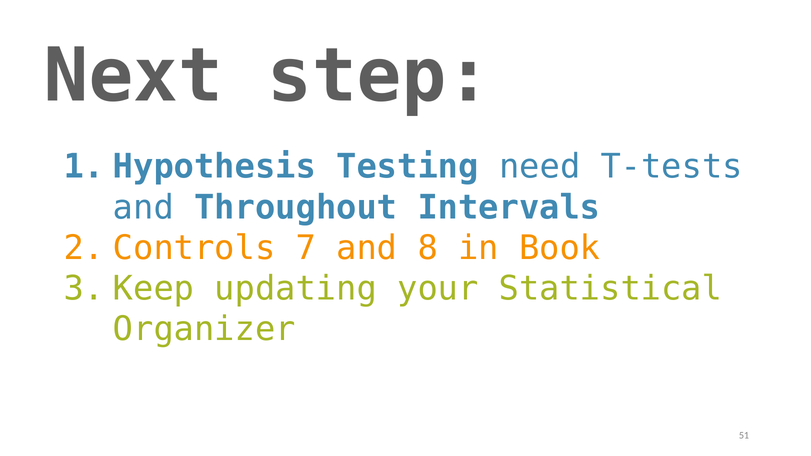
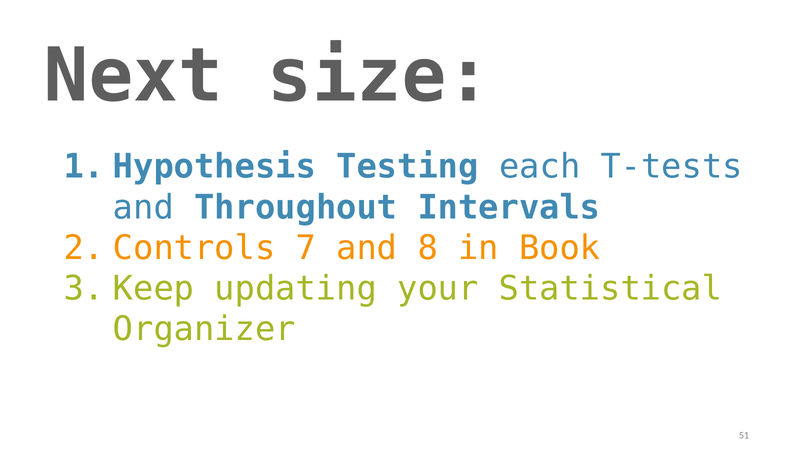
step: step -> size
need: need -> each
